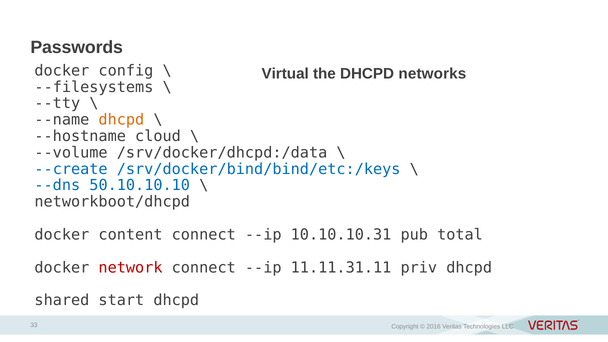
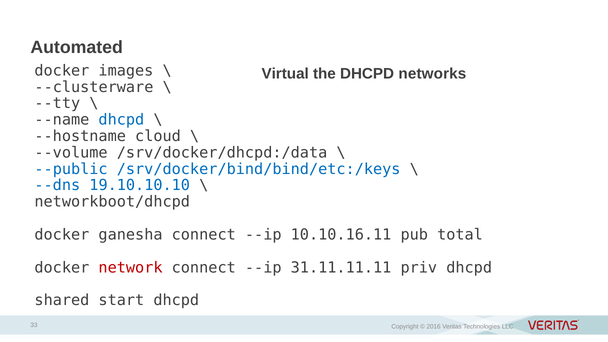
Passwords: Passwords -> Automated
config: config -> images
--filesystems: --filesystems -> --clusterware
dhcpd at (121, 120) colour: orange -> blue
--create: --create -> --public
50.10.10.10: 50.10.10.10 -> 19.10.10.10
content: content -> ganesha
10.10.10.31: 10.10.10.31 -> 10.10.16.11
11.11.31.11: 11.11.31.11 -> 31.11.11.11
